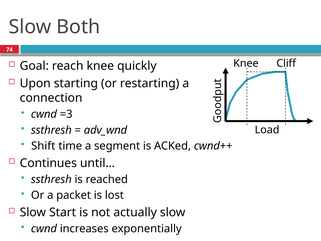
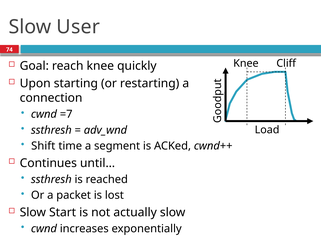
Both: Both -> User
=3: =3 -> =7
